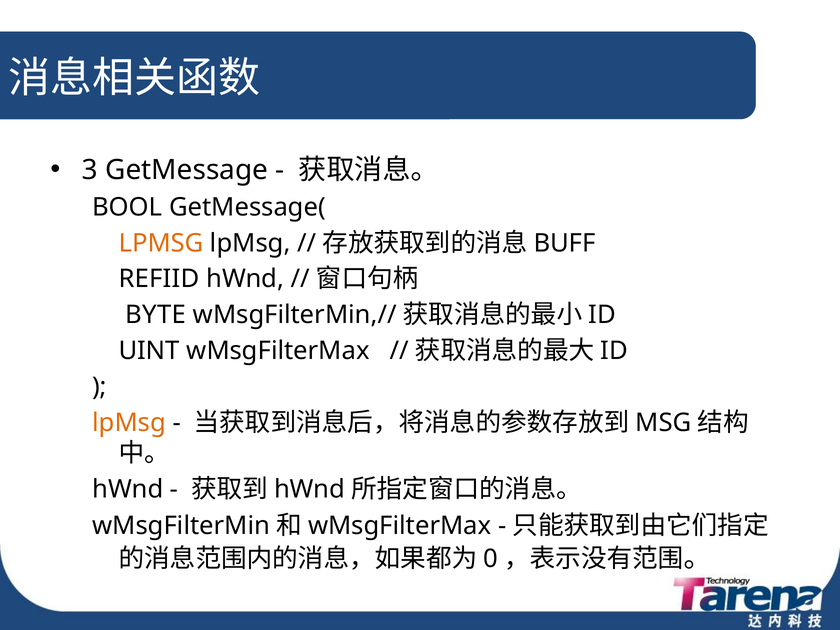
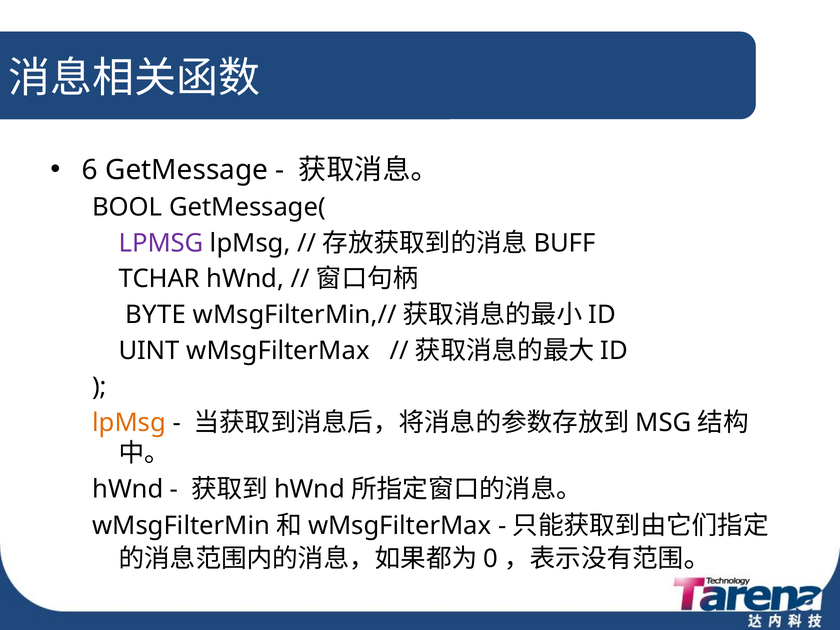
3: 3 -> 6
LPMSG at (161, 243) colour: orange -> purple
REFIID: REFIID -> TCHAR
